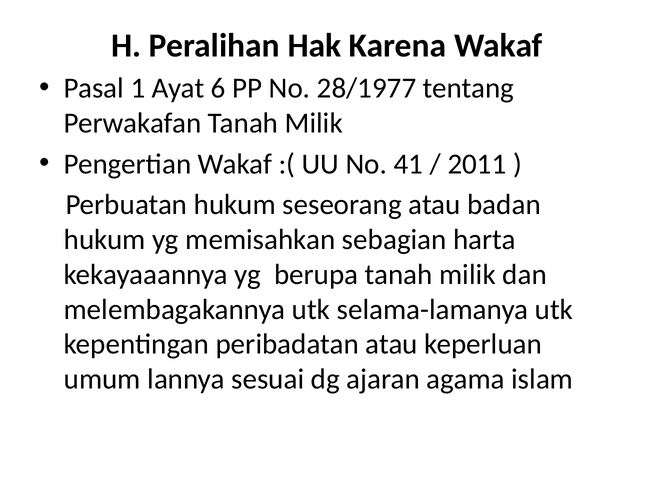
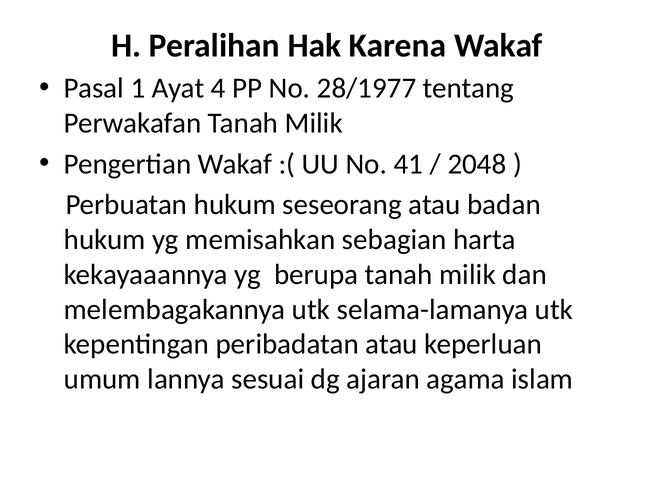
6: 6 -> 4
2011: 2011 -> 2048
